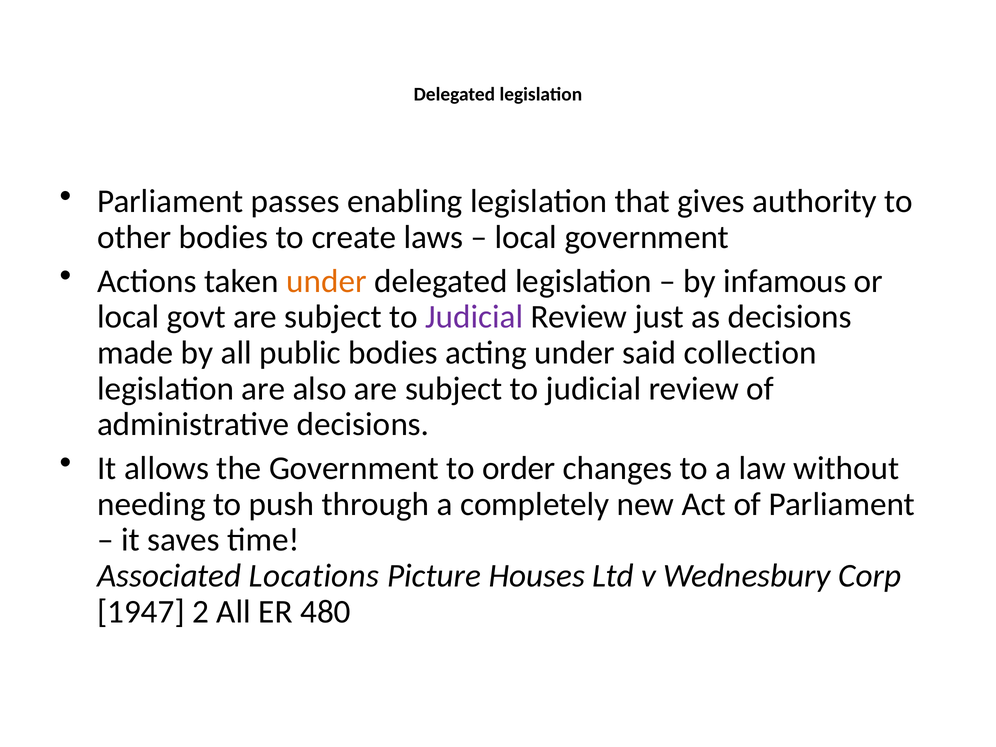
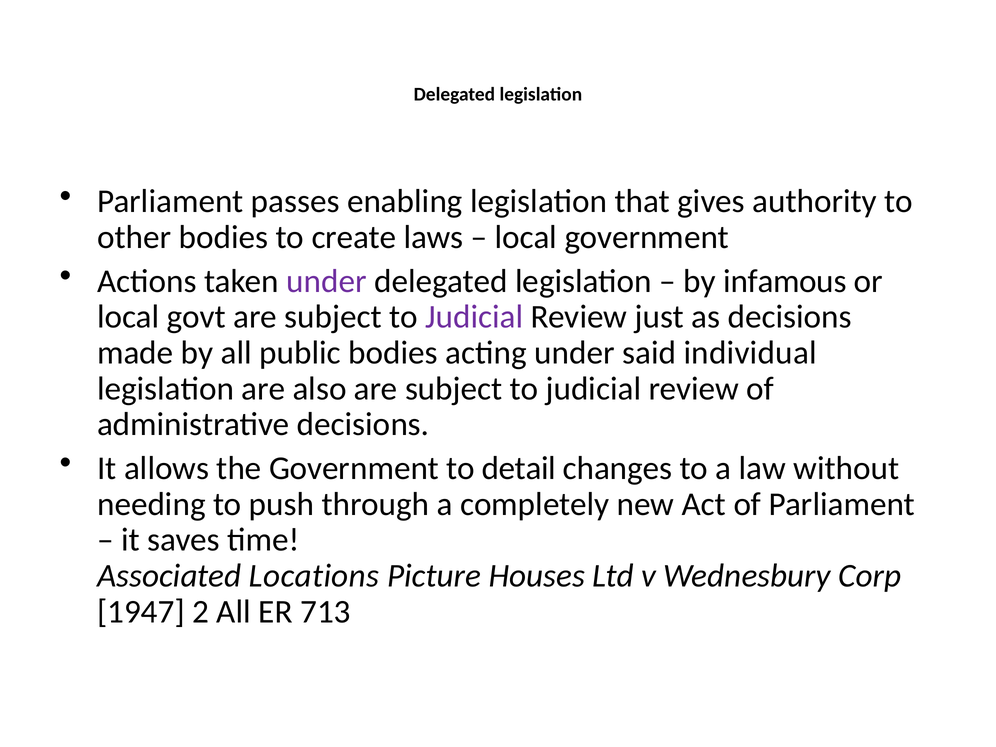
under at (326, 281) colour: orange -> purple
collection: collection -> individual
order: order -> detail
480: 480 -> 713
